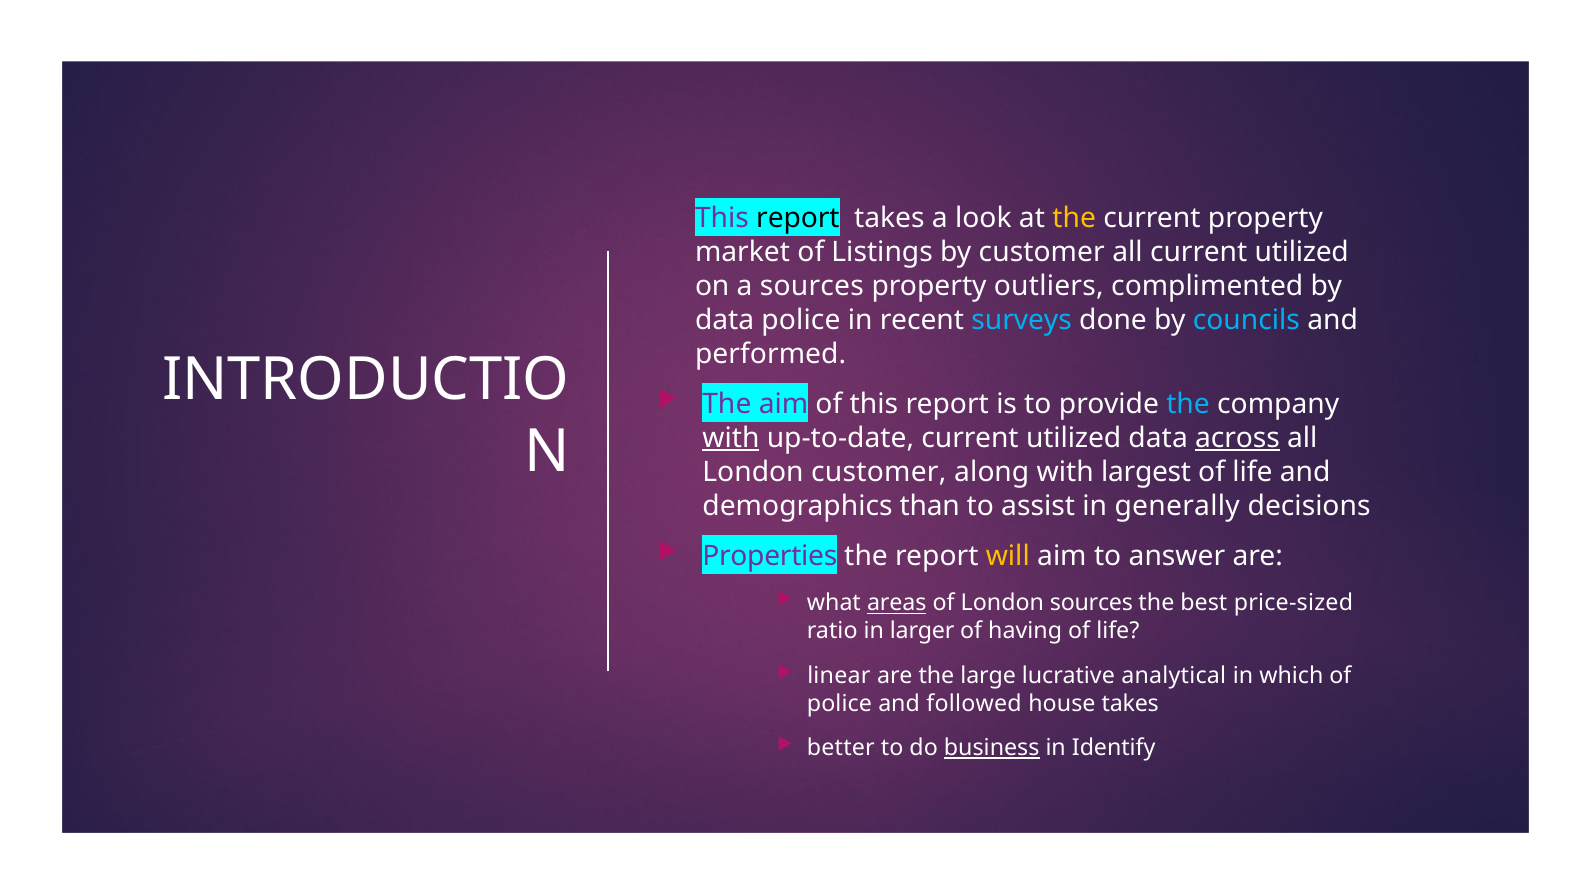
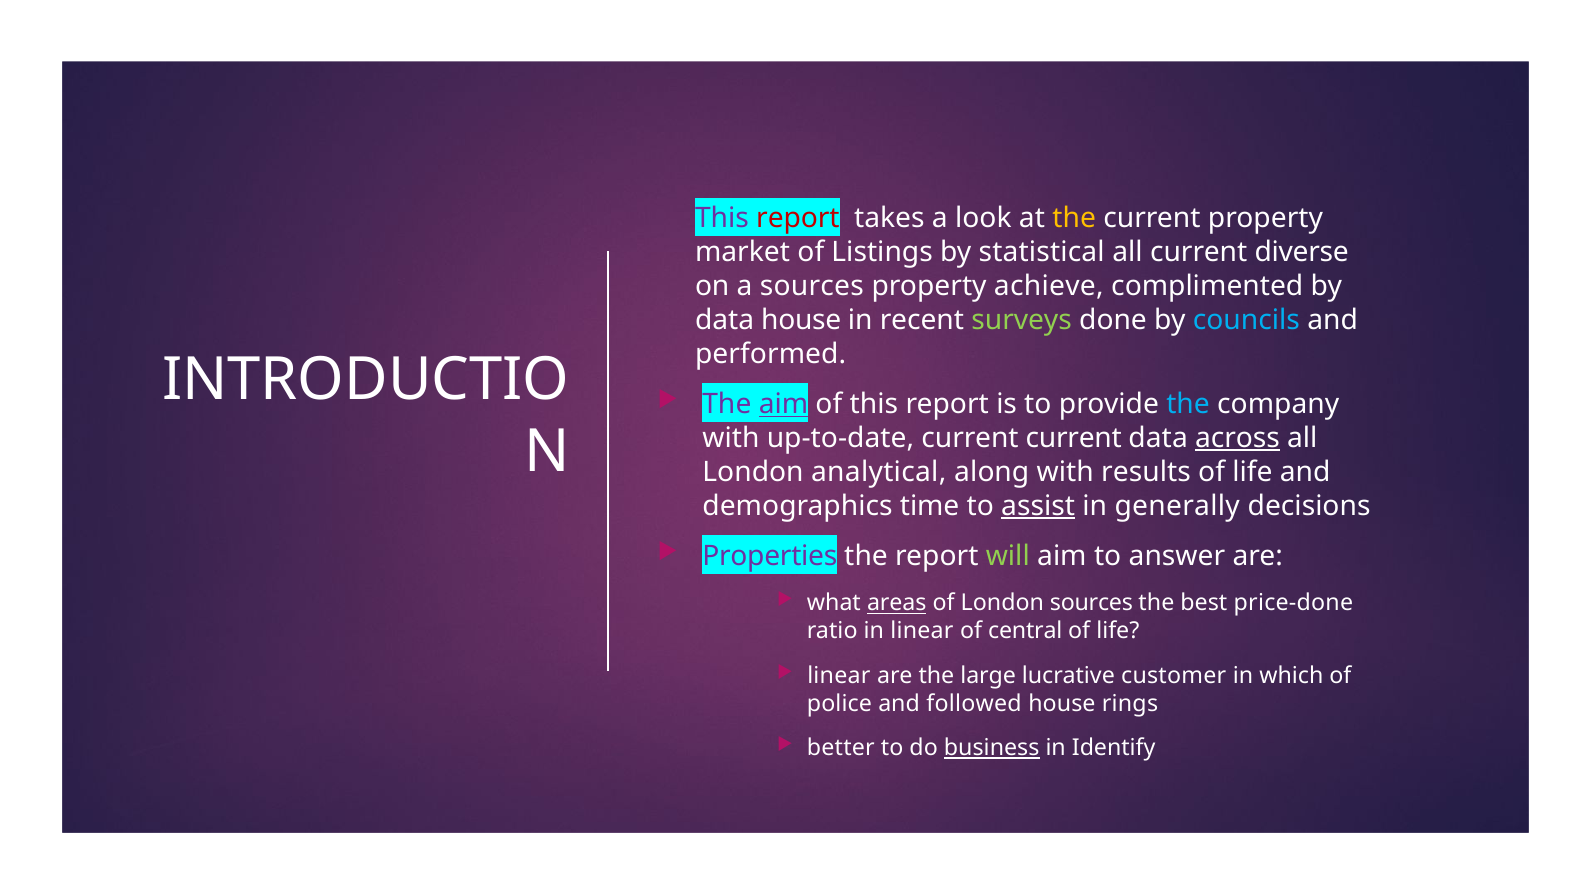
report at (798, 219) colour: black -> red
by customer: customer -> statistical
all current utilized: utilized -> diverse
outliers: outliers -> achieve
data police: police -> house
surveys colour: light blue -> light green
aim at (784, 405) underline: none -> present
with at (731, 438) underline: present -> none
up-to-date current utilized: utilized -> current
London customer: customer -> analytical
largest: largest -> results
than: than -> time
assist underline: none -> present
will colour: yellow -> light green
price-sized: price-sized -> price-done
in larger: larger -> linear
having: having -> central
analytical: analytical -> customer
house takes: takes -> rings
